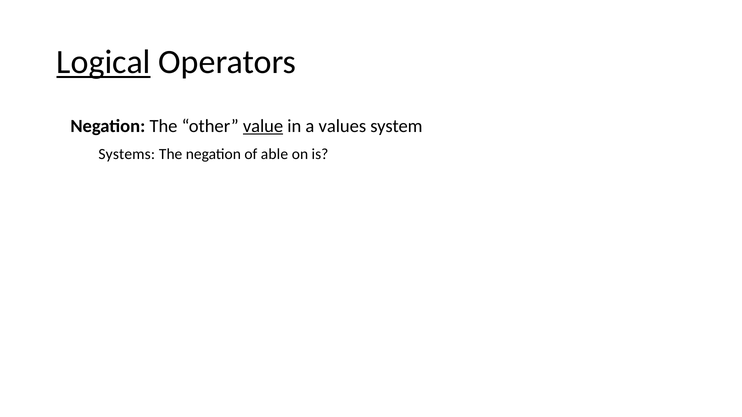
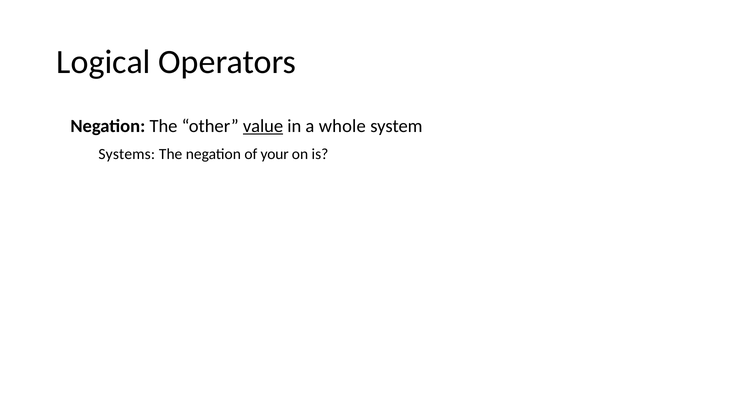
Logical underline: present -> none
values: values -> whole
able: able -> your
